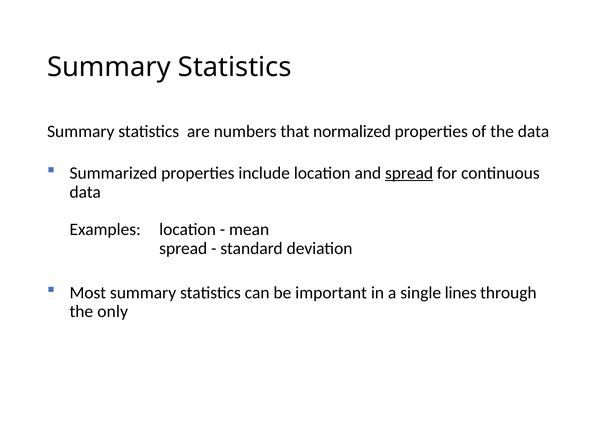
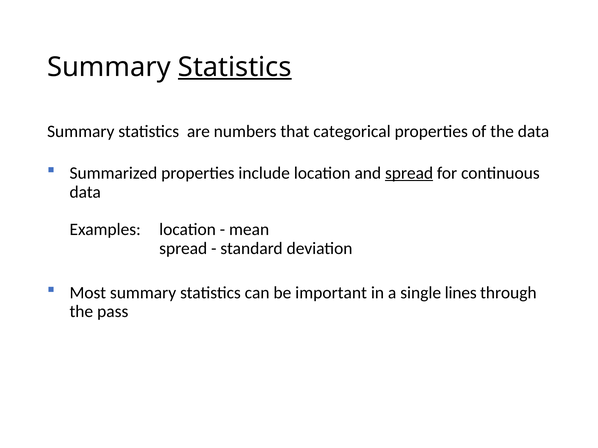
Statistics at (235, 67) underline: none -> present
normalized: normalized -> categorical
only: only -> pass
